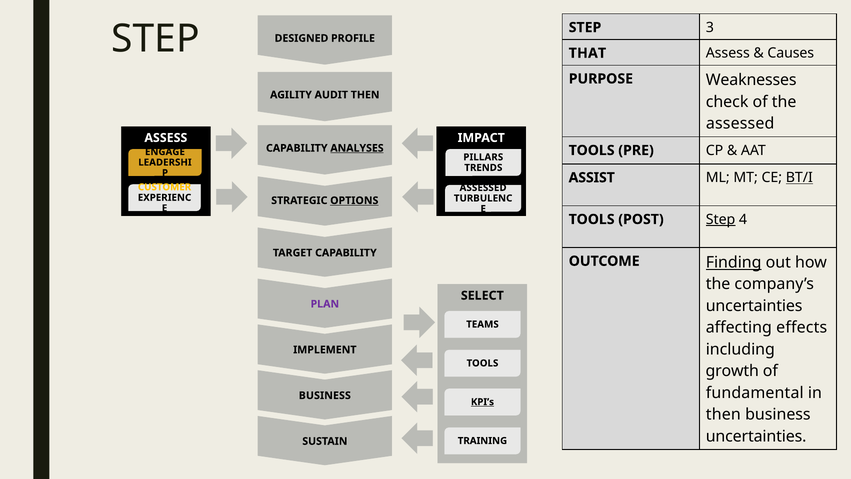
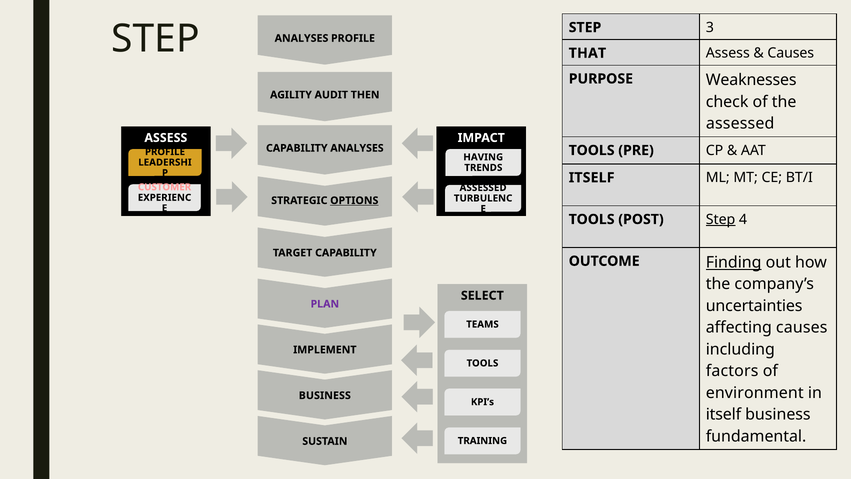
STEP DESIGNED: DESIGNED -> ANALYSES
ANALYSES at (357, 148) underline: present -> none
ENGAGE at (165, 152): ENGAGE -> PROFILE
PILLARS: PILLARS -> HAVING
ASSIST at (592, 177): ASSIST -> ITSELF
BT/I underline: present -> none
CUSTOMER colour: yellow -> pink
affecting effects: effects -> causes
growth: growth -> factors
fundamental: fundamental -> environment
KPI’s underline: present -> none
then at (723, 414): then -> itself
uncertainties at (756, 436): uncertainties -> fundamental
